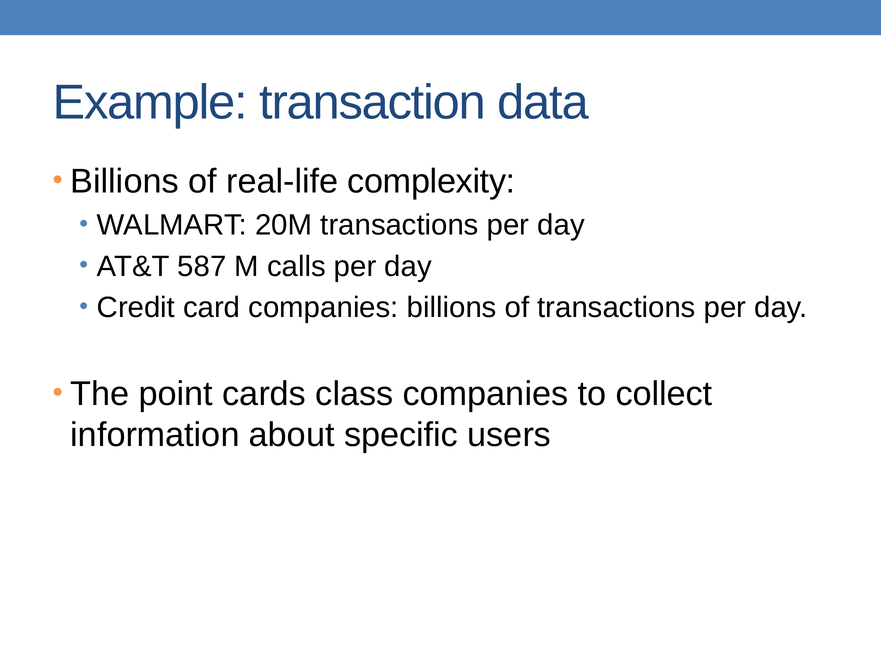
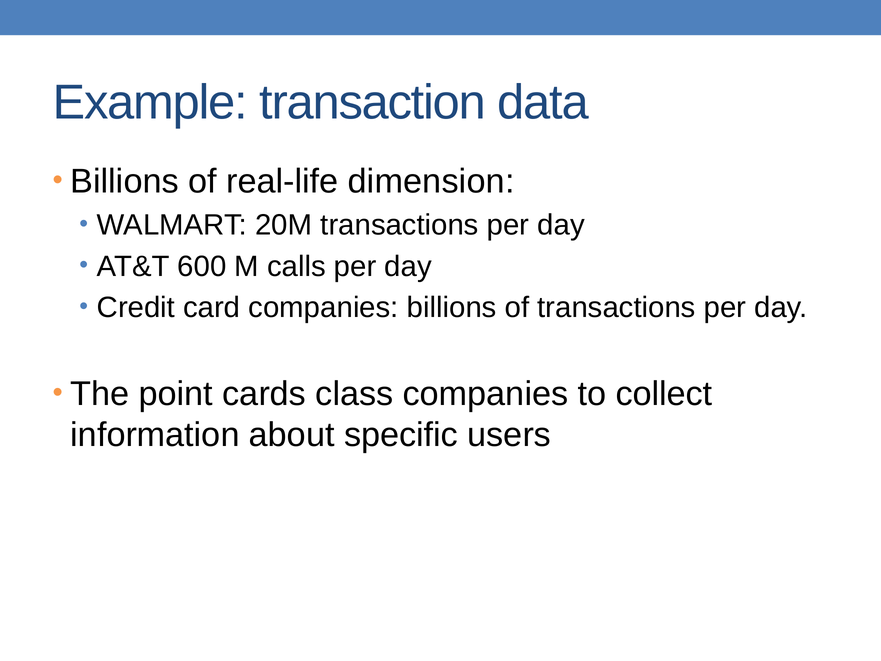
complexity: complexity -> dimension
587: 587 -> 600
